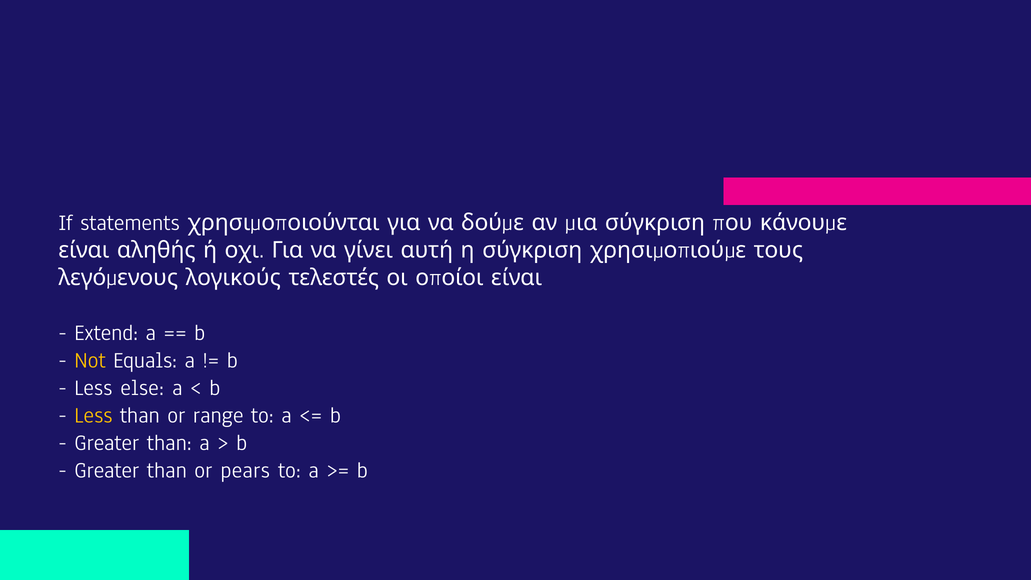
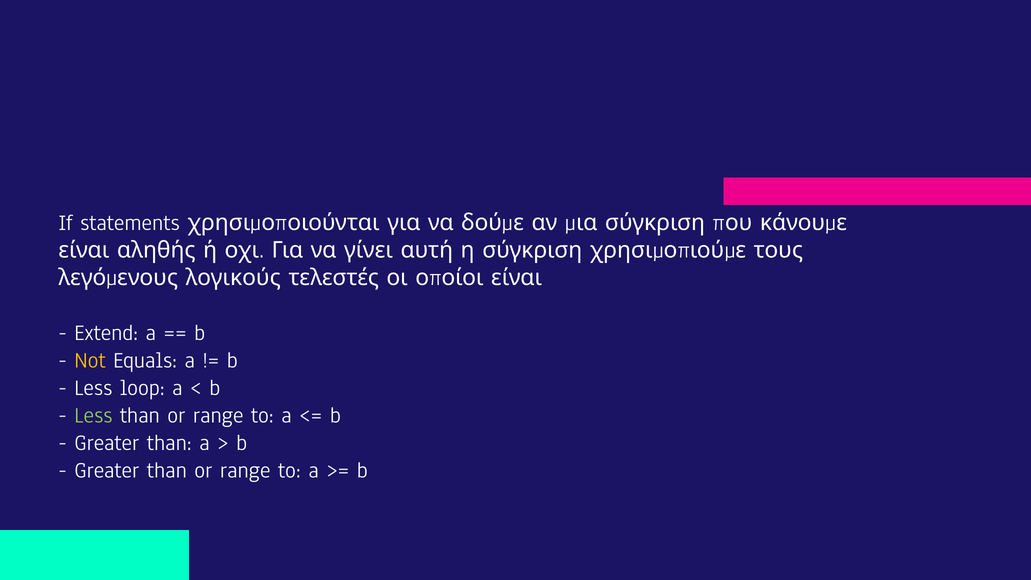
else: else -> loop
Less at (93, 415) colour: yellow -> light green
Greater than or pears: pears -> range
